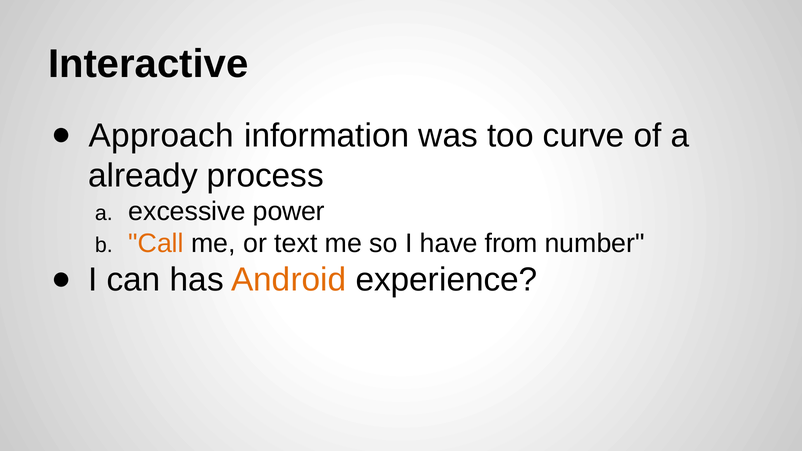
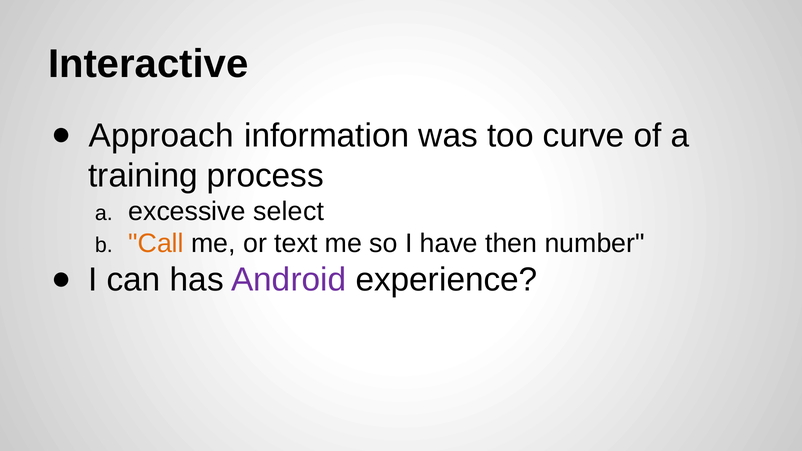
already: already -> training
power: power -> select
from: from -> then
Android colour: orange -> purple
